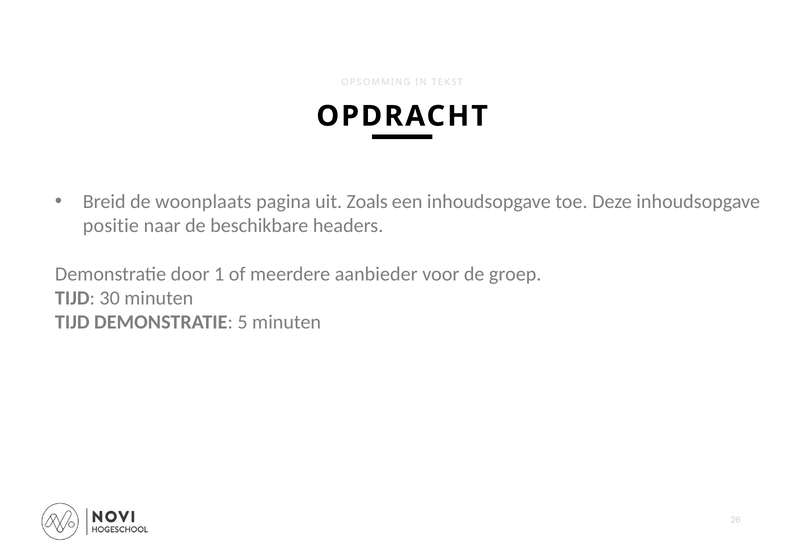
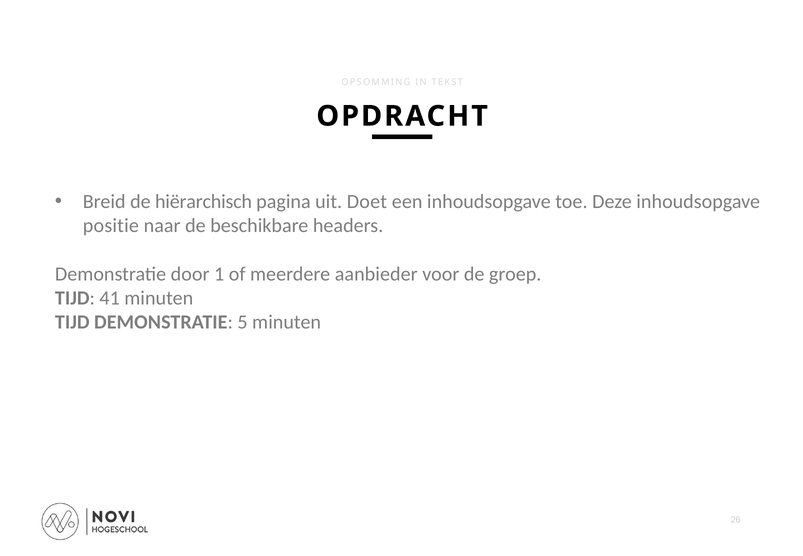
woonplaats: woonplaats -> hiërarchisch
Zoals: Zoals -> Doet
30: 30 -> 41
